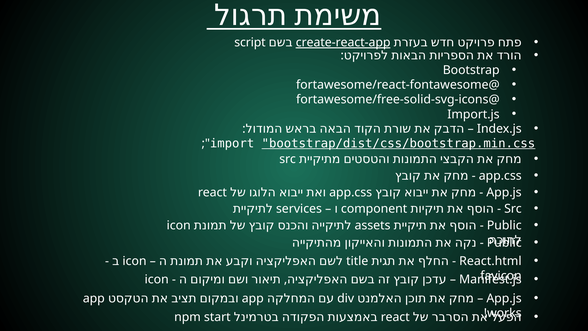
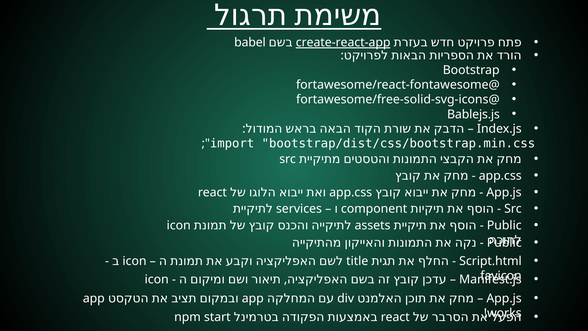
script: script -> babel
Import.js: Import.js -> Bablejs.js
bootstrap/dist/css/bootstrap.min.css underline: present -> none
React.html: React.html -> Script.html
